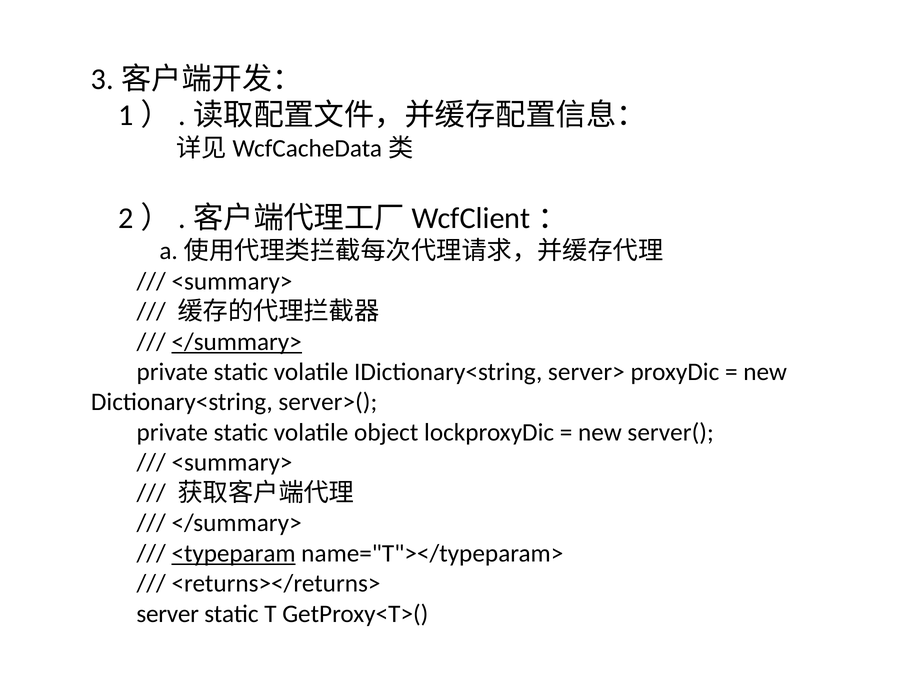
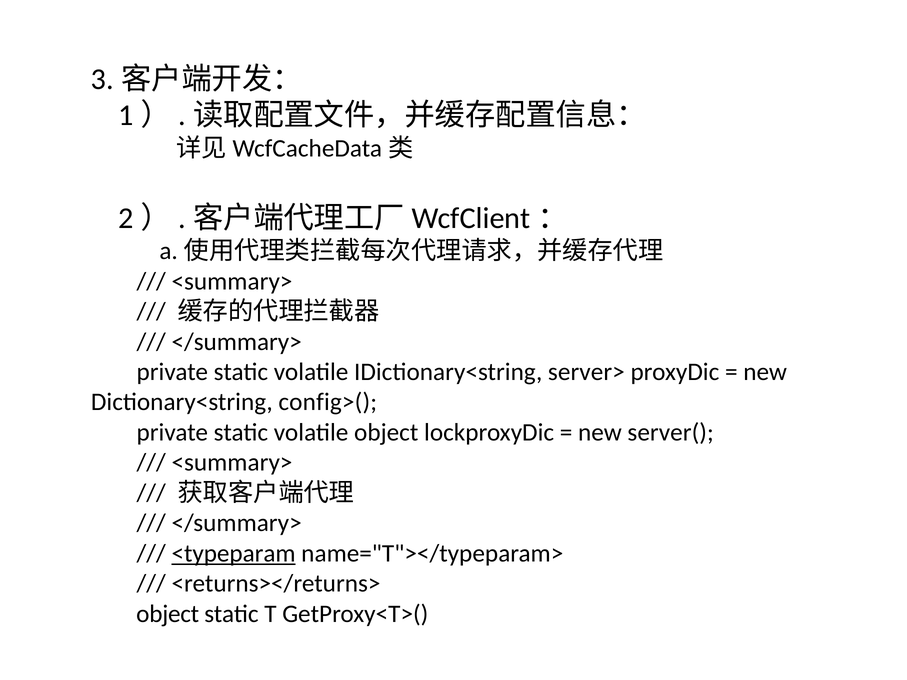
</summary> at (237, 342) underline: present -> none
server>(: server>( -> config>(
server at (168, 614): server -> object
